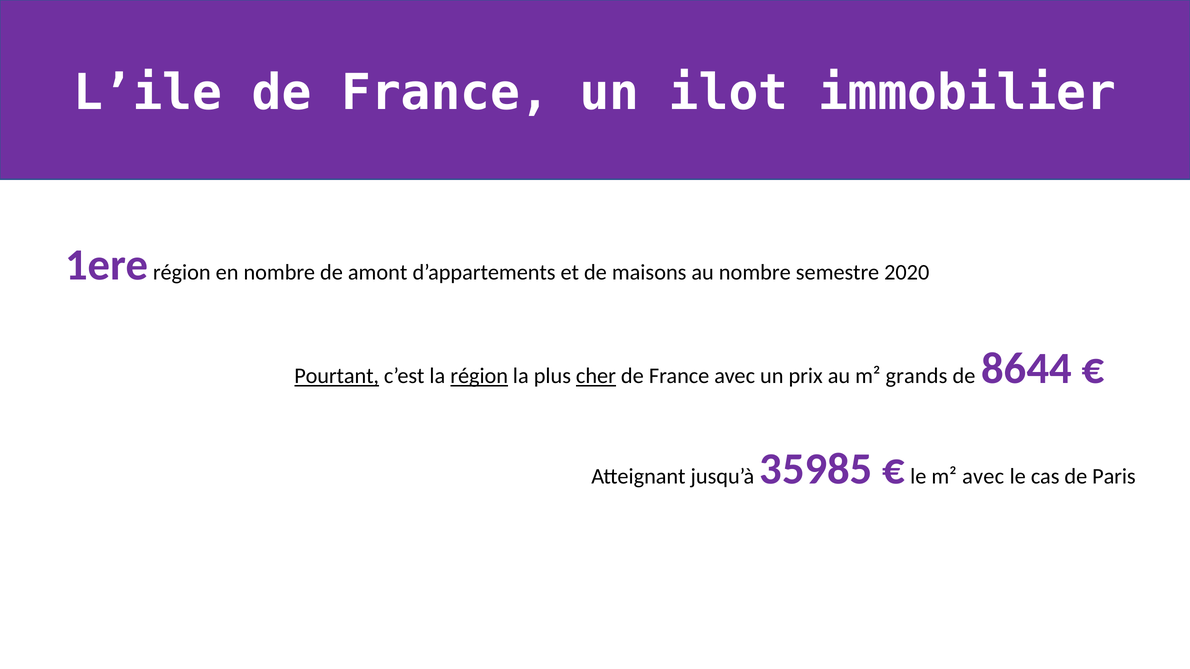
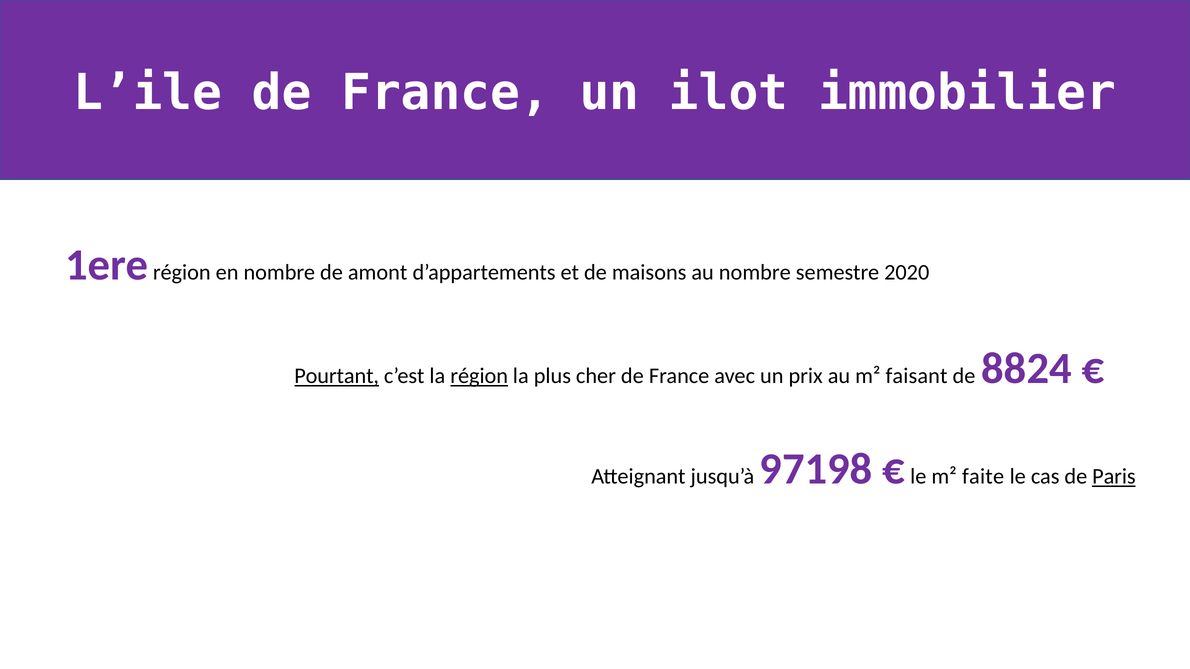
cher underline: present -> none
grands: grands -> faisant
8644: 8644 -> 8824
35985: 35985 -> 97198
m² avec: avec -> faite
Paris underline: none -> present
